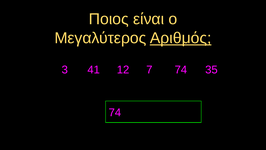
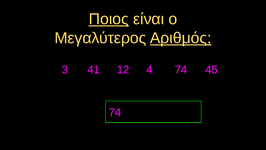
Ποιος underline: none -> present
7: 7 -> 4
35: 35 -> 45
